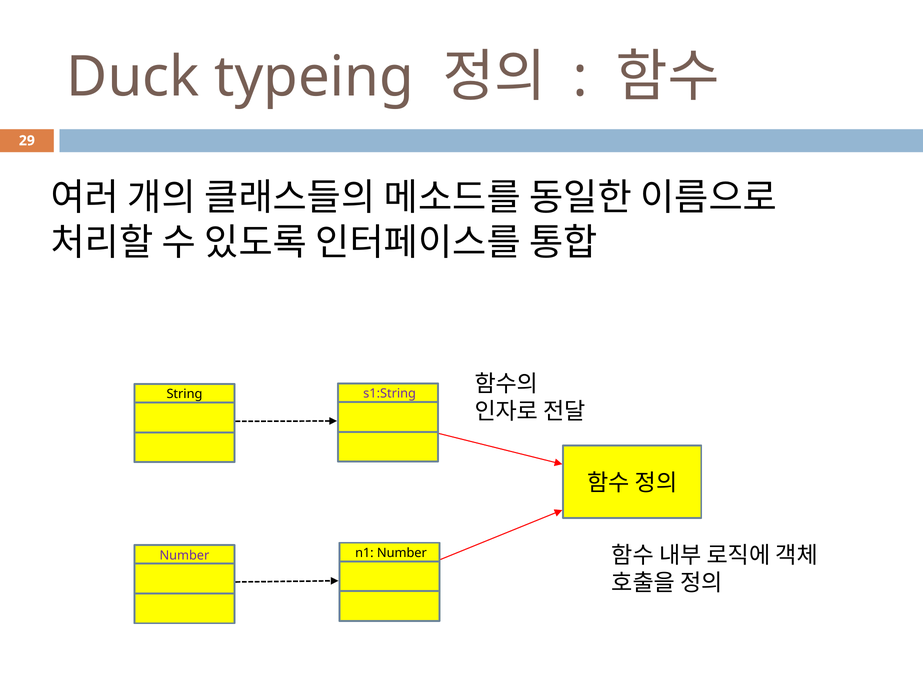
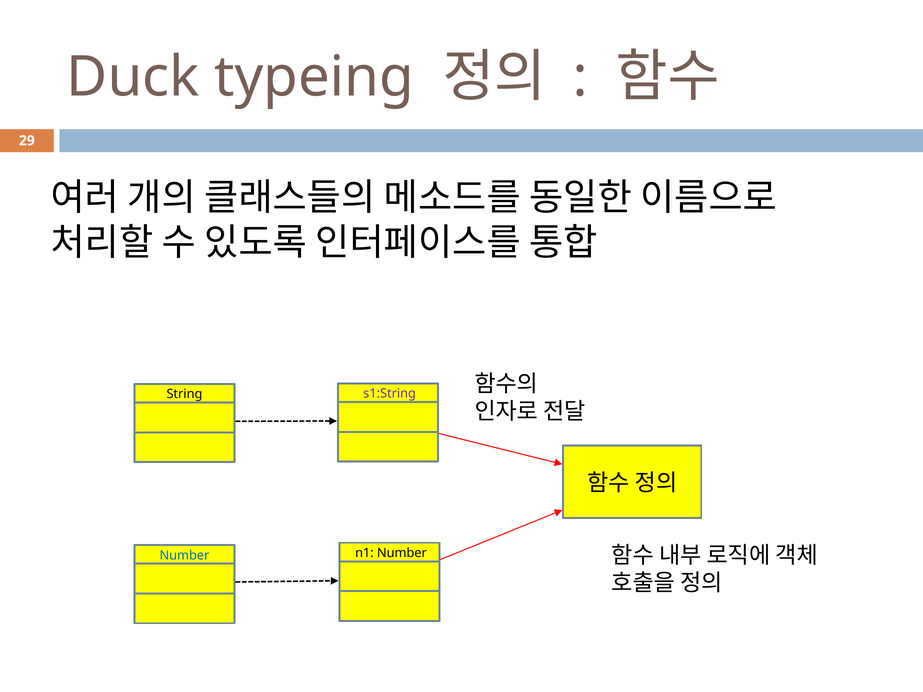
Number at (184, 556) colour: purple -> blue
